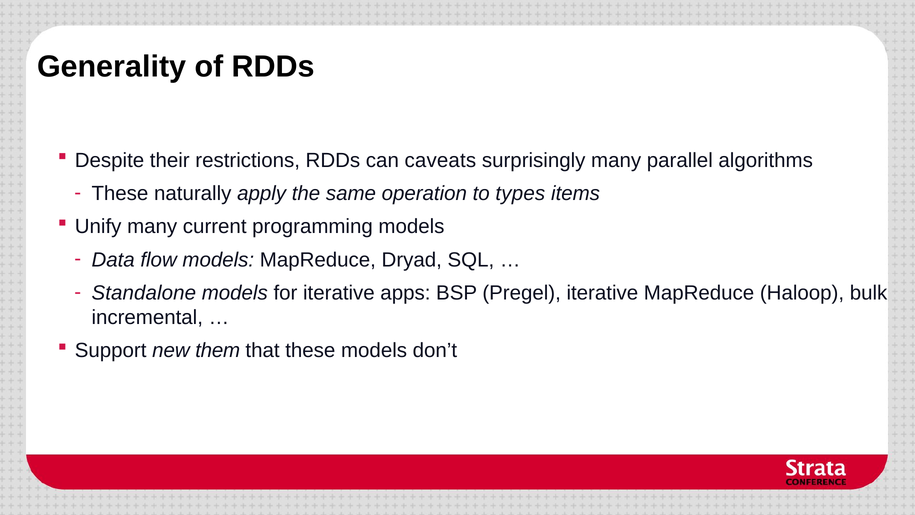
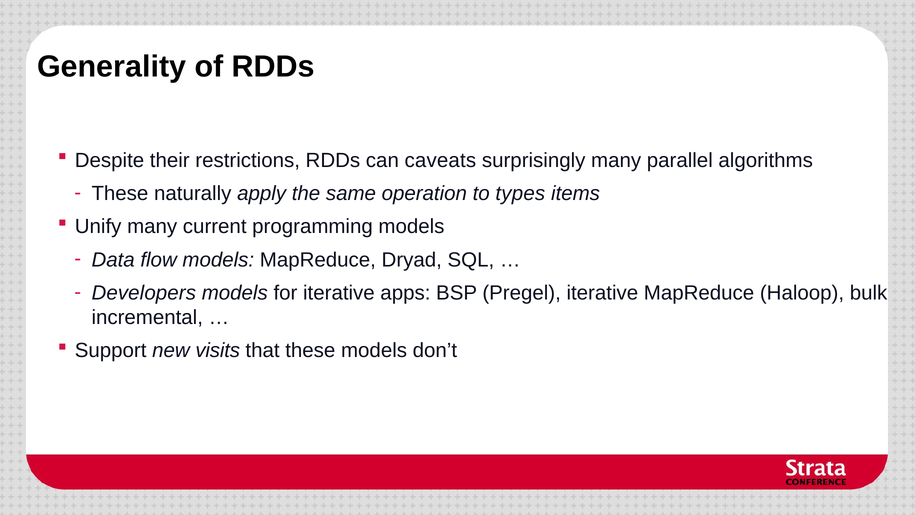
Standalone: Standalone -> Developers
them: them -> visits
